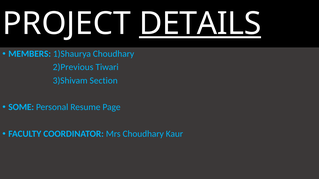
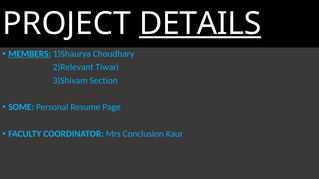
MEMBERS underline: none -> present
2)Previous: 2)Previous -> 2)Relevant
Mrs Choudhary: Choudhary -> Conclusion
